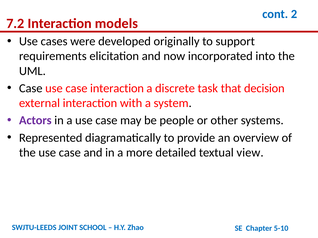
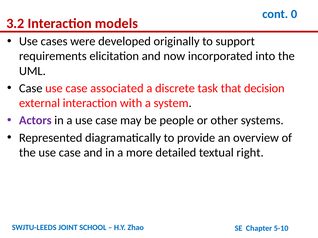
2: 2 -> 0
7.2: 7.2 -> 3.2
case interaction: interaction -> associated
view: view -> right
